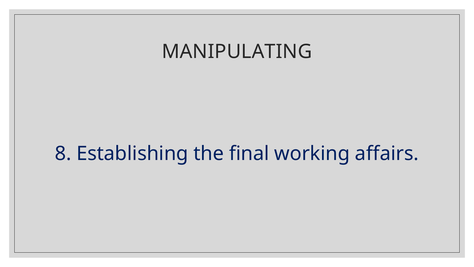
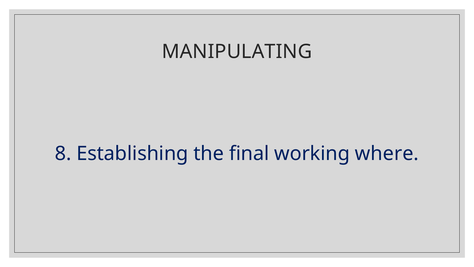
affairs: affairs -> where
